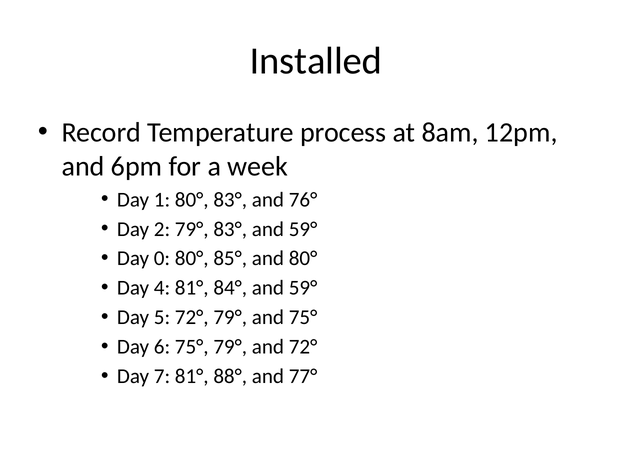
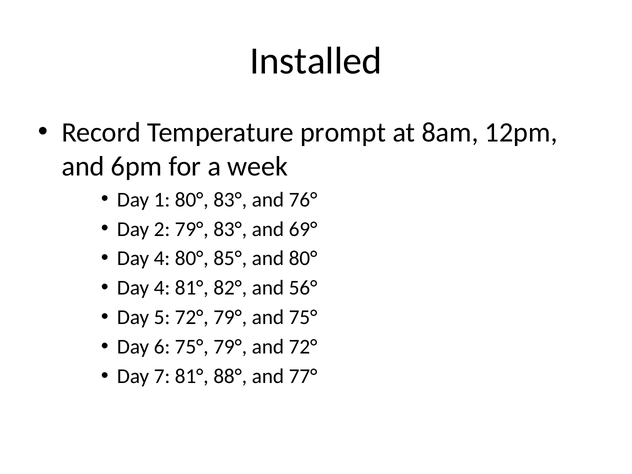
process: process -> prompt
83° and 59°: 59° -> 69°
0 at (162, 259): 0 -> 4
84°: 84° -> 82°
59° at (303, 288): 59° -> 56°
